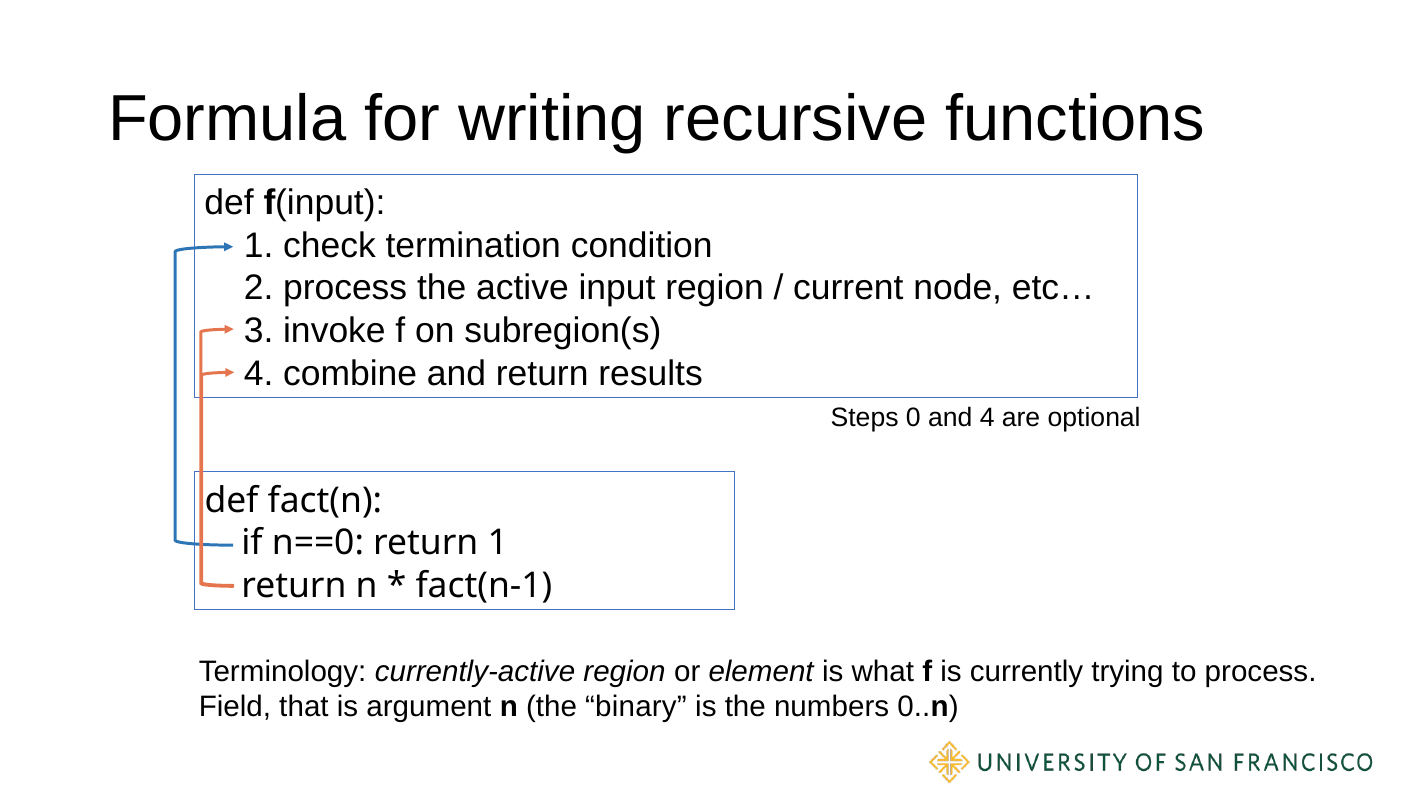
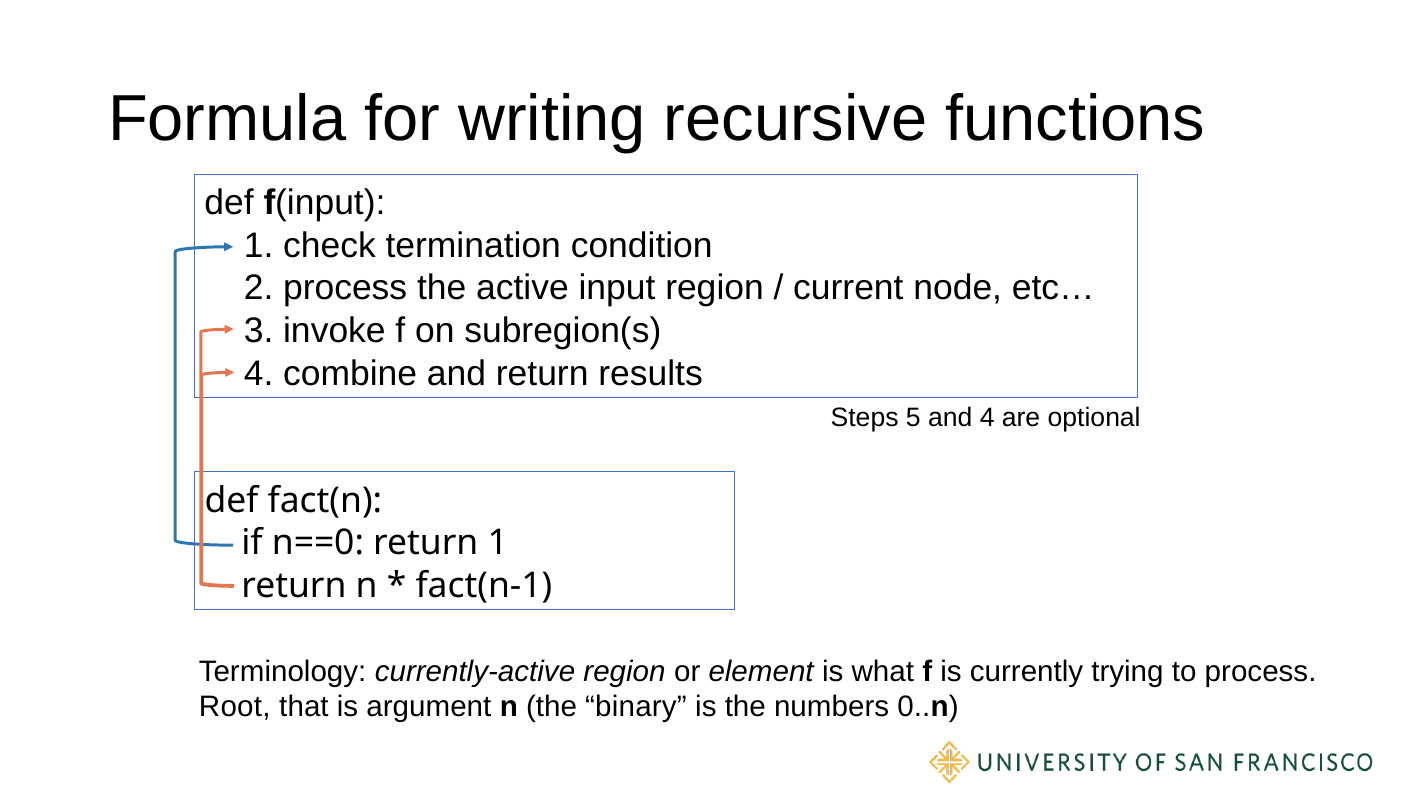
0: 0 -> 5
Field: Field -> Root
